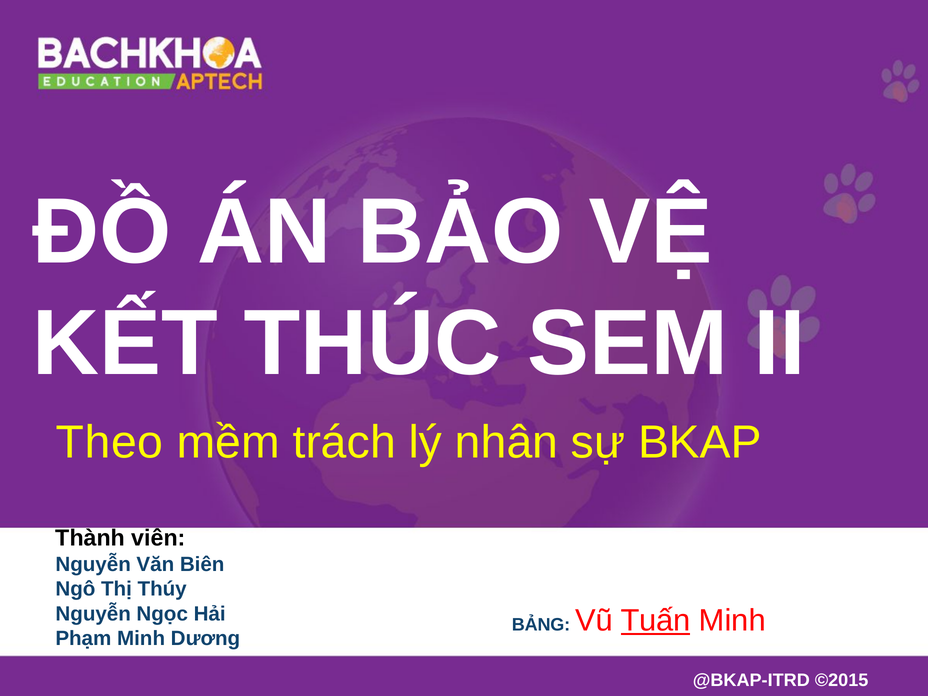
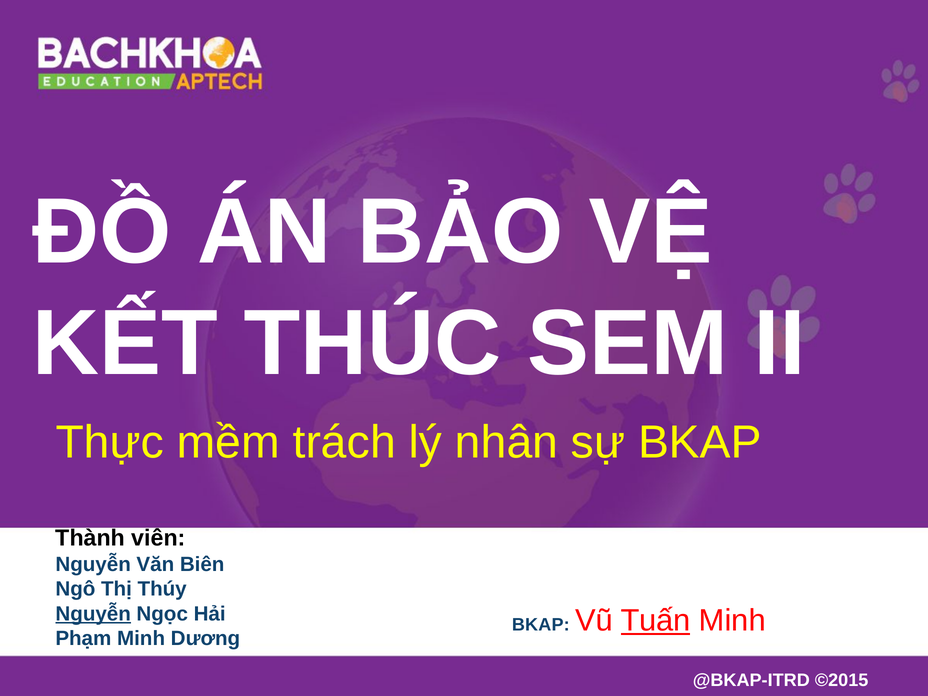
Theo: Theo -> Thực
Nguyễn at (93, 614) underline: none -> present
BẢNG at (541, 625): BẢNG -> BKAP
